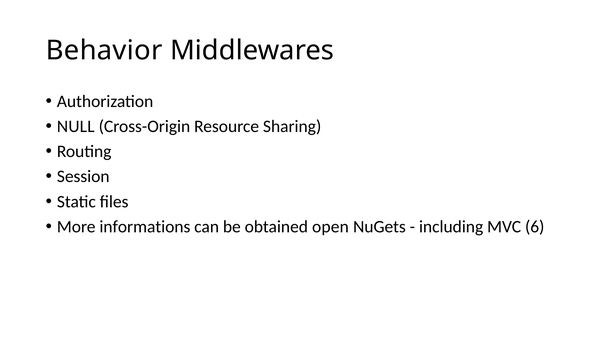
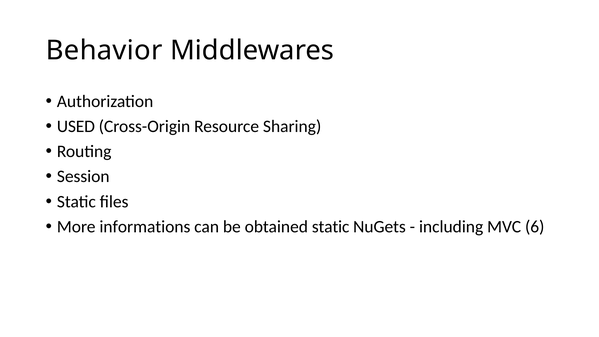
NULL: NULL -> USED
obtained open: open -> static
